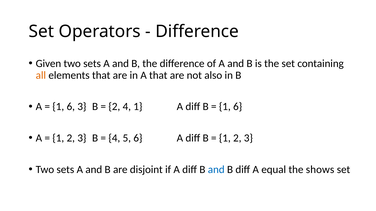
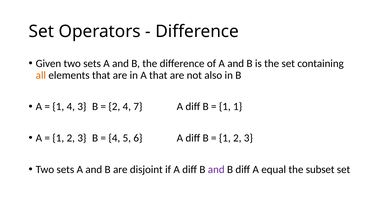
6 at (71, 107): 6 -> 4
4 1: 1 -> 7
6 at (238, 107): 6 -> 1
and at (216, 170) colour: blue -> purple
shows: shows -> subset
